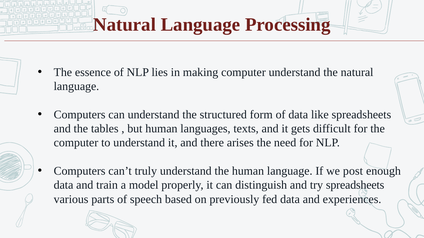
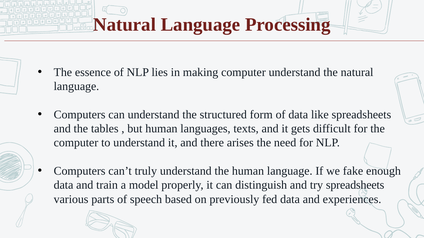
post: post -> fake
